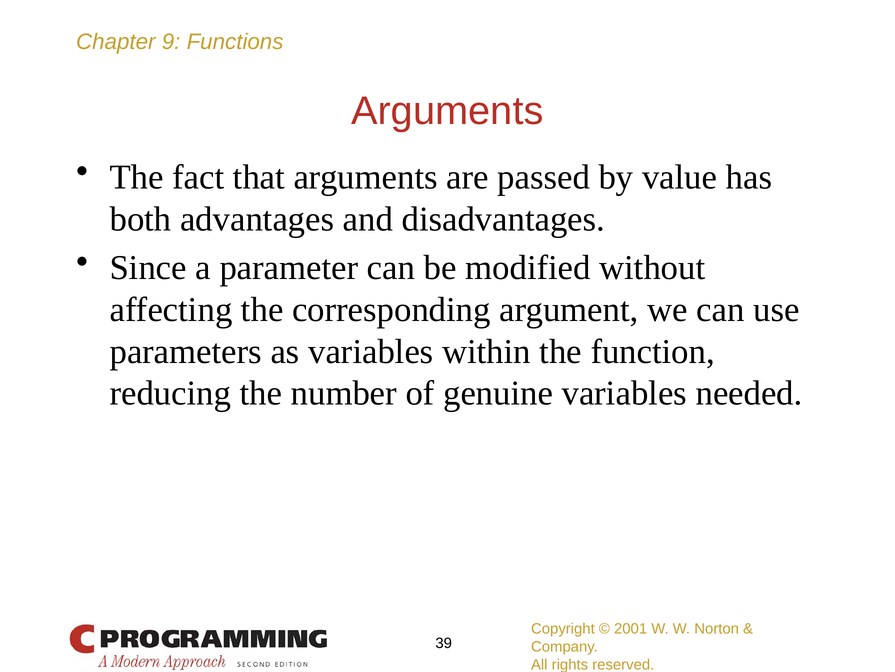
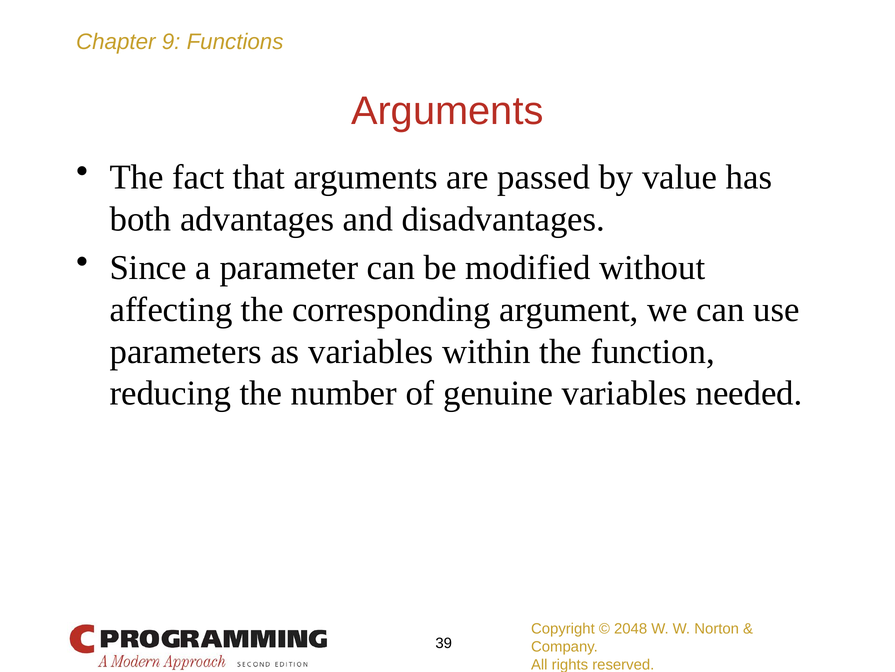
2001: 2001 -> 2048
